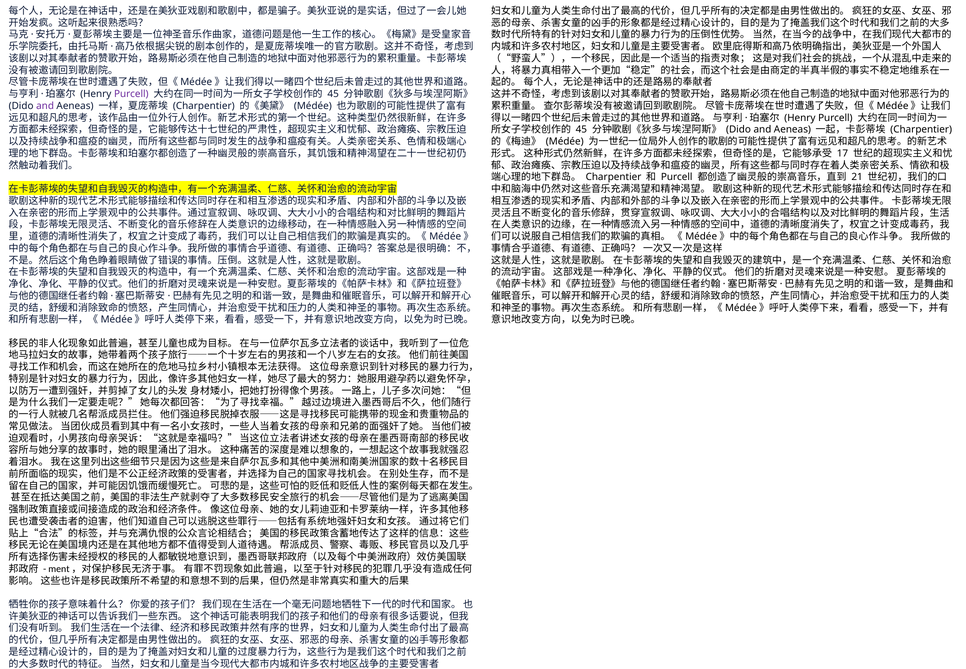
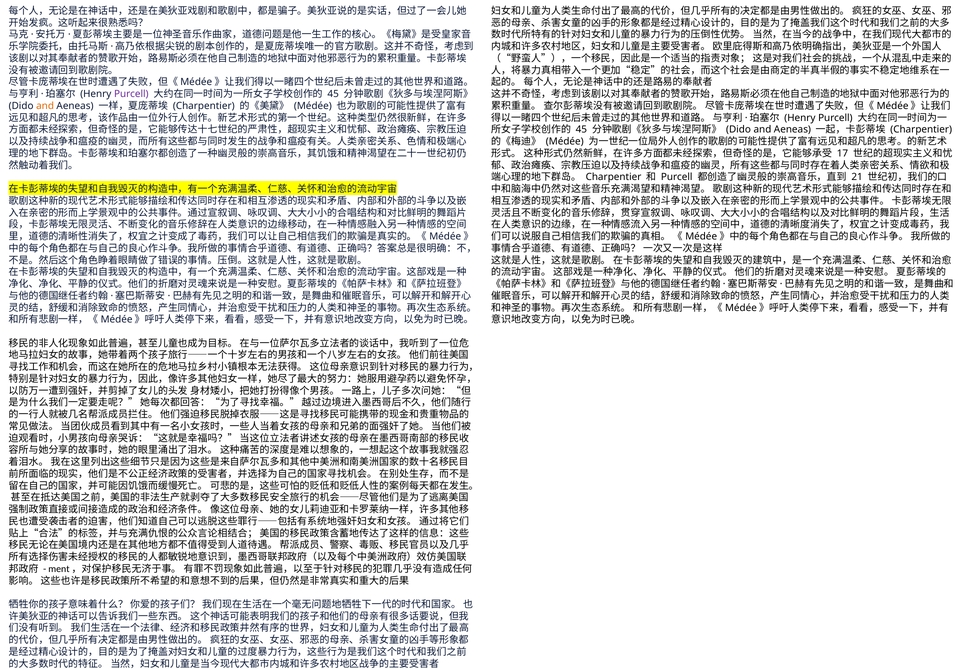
and at (45, 106) colour: purple -> orange
